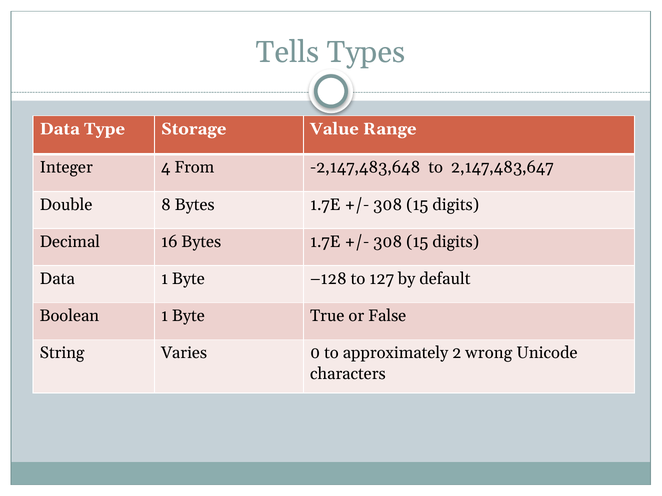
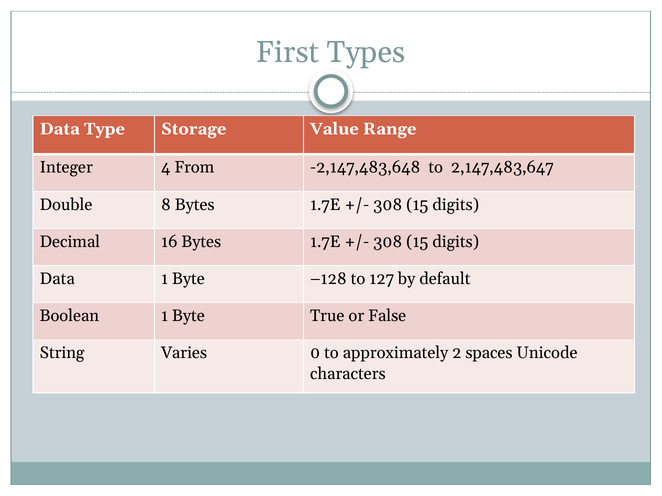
Tells: Tells -> First
wrong: wrong -> spaces
